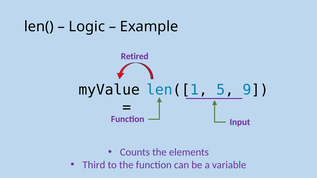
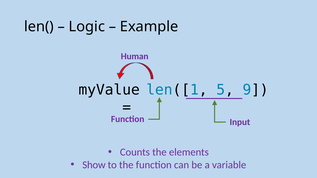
Retired: Retired -> Human
Third: Third -> Show
